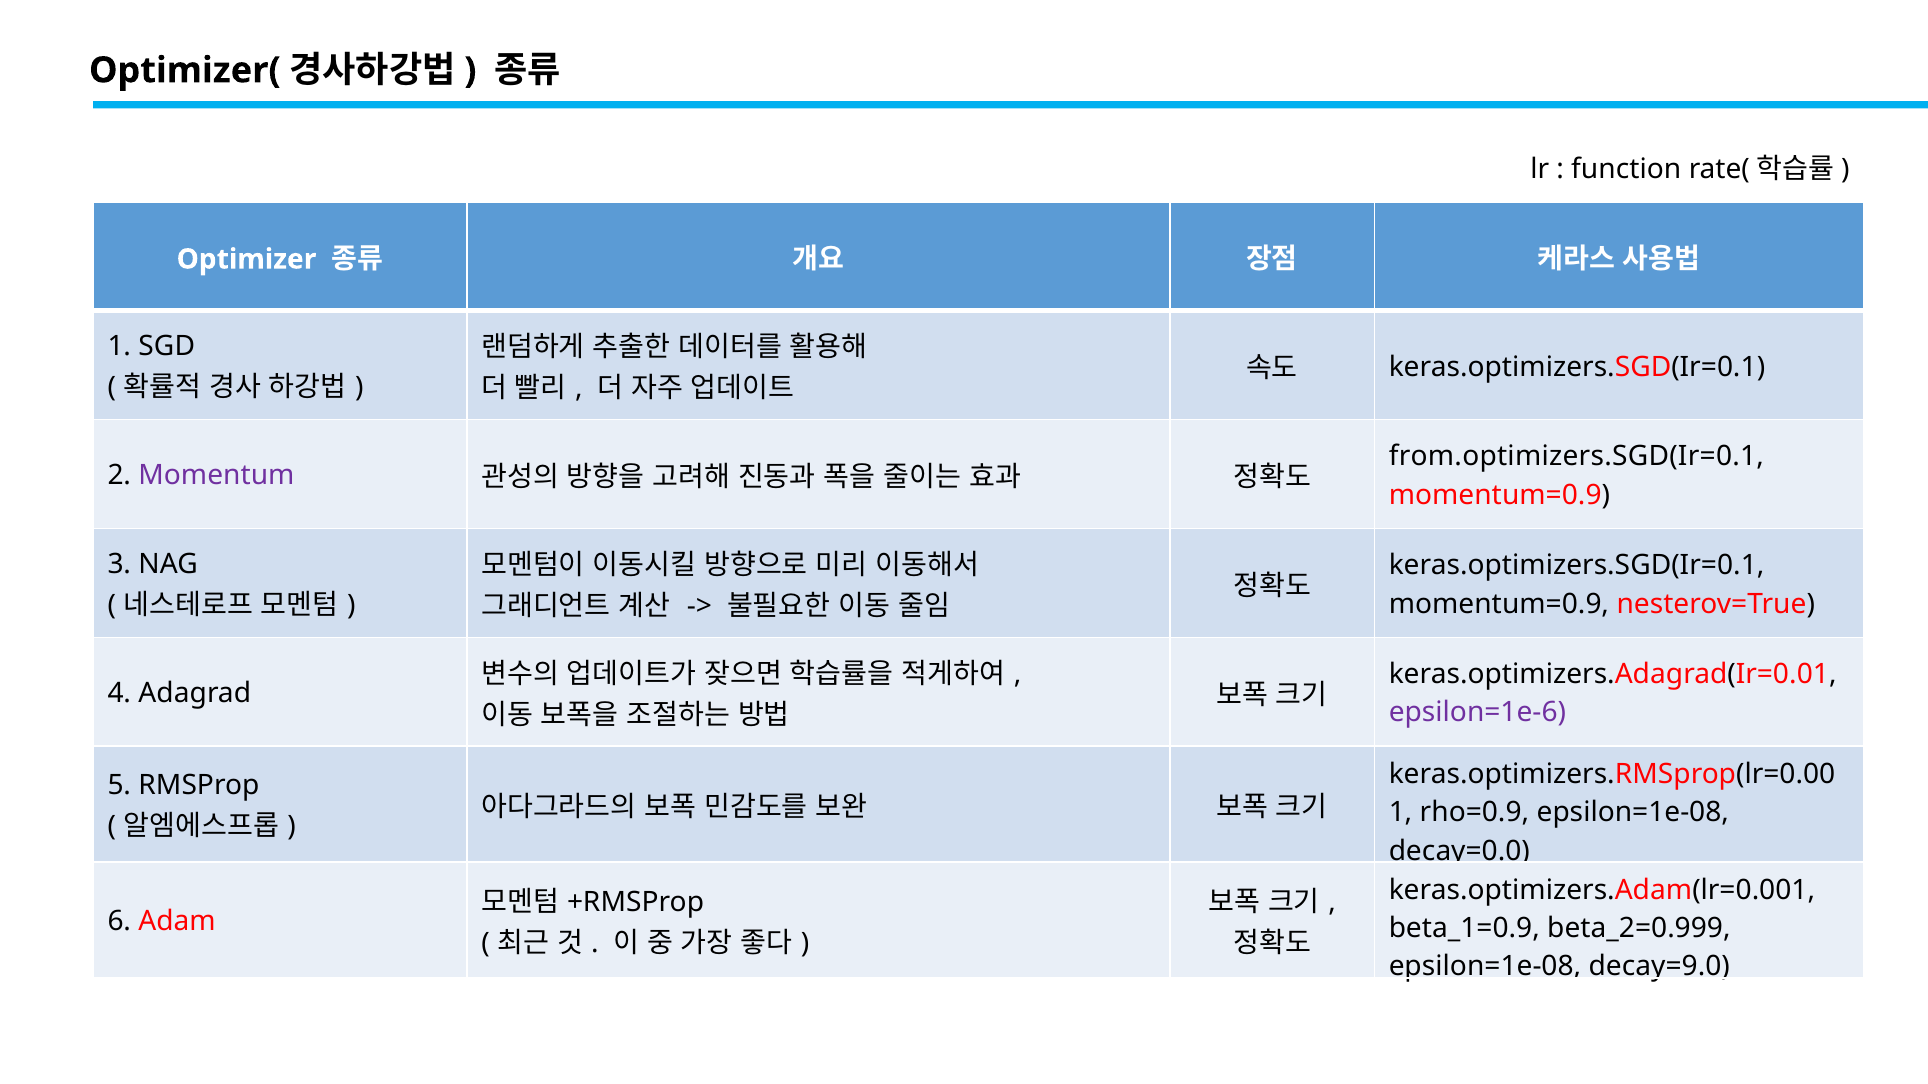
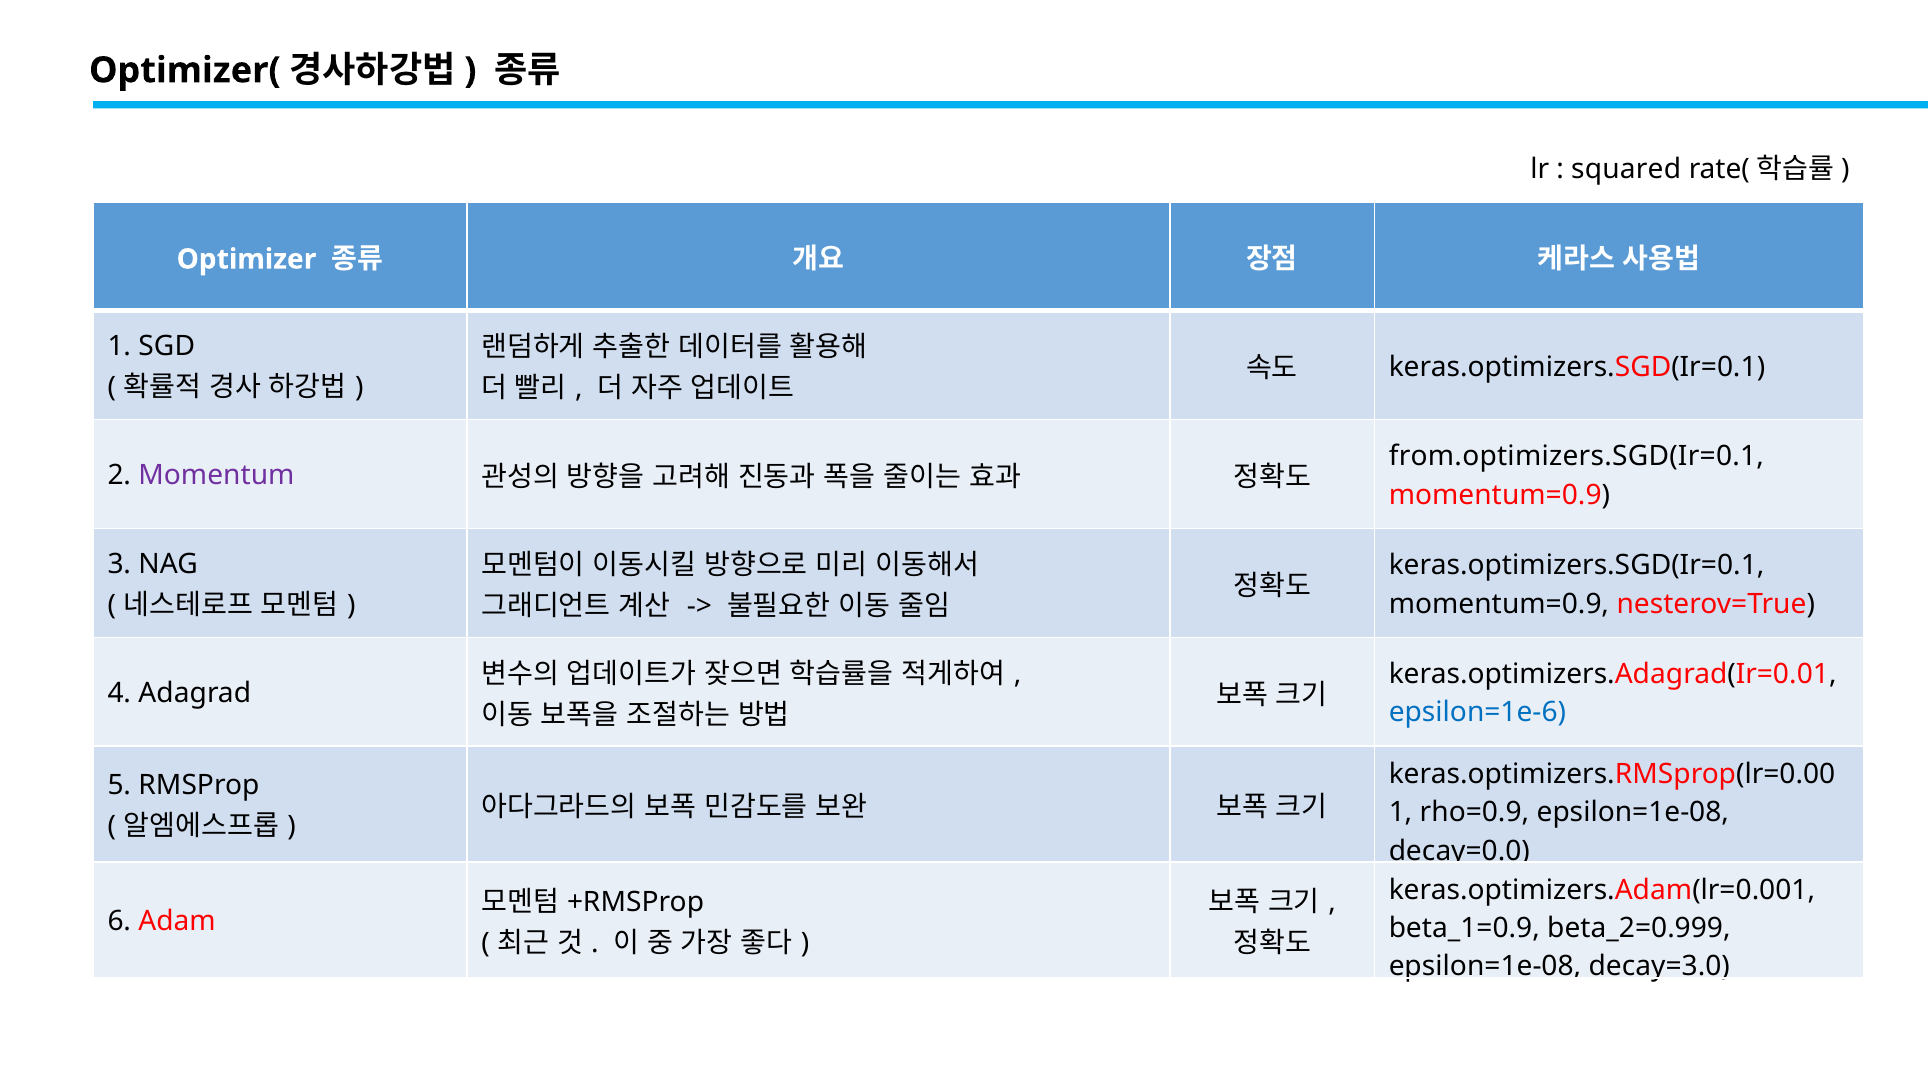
function: function -> squared
epsilon=1e-6 colour: purple -> blue
decay=9.0: decay=9.0 -> decay=3.0
